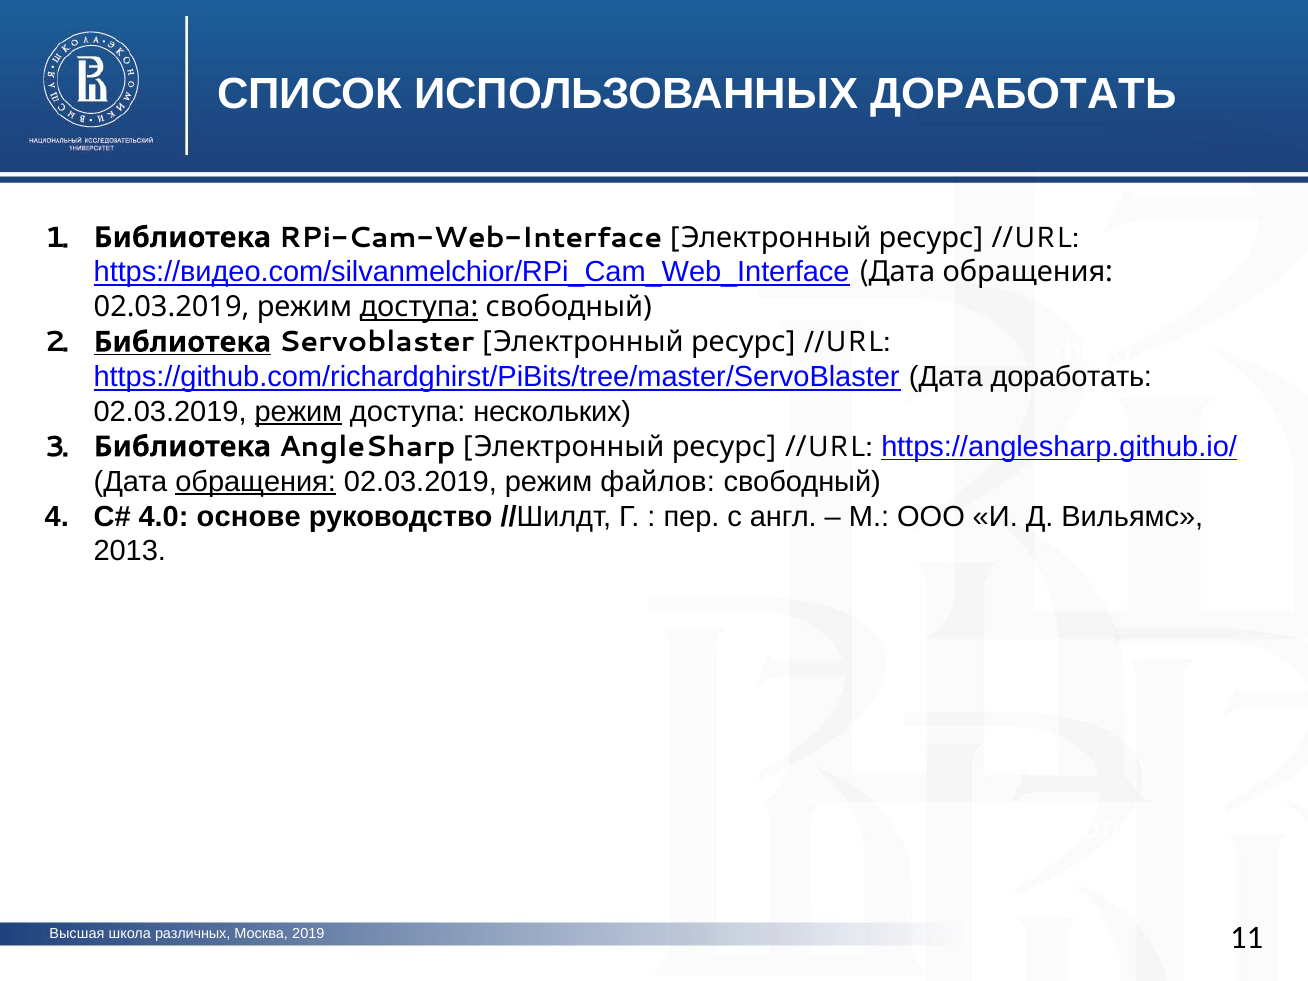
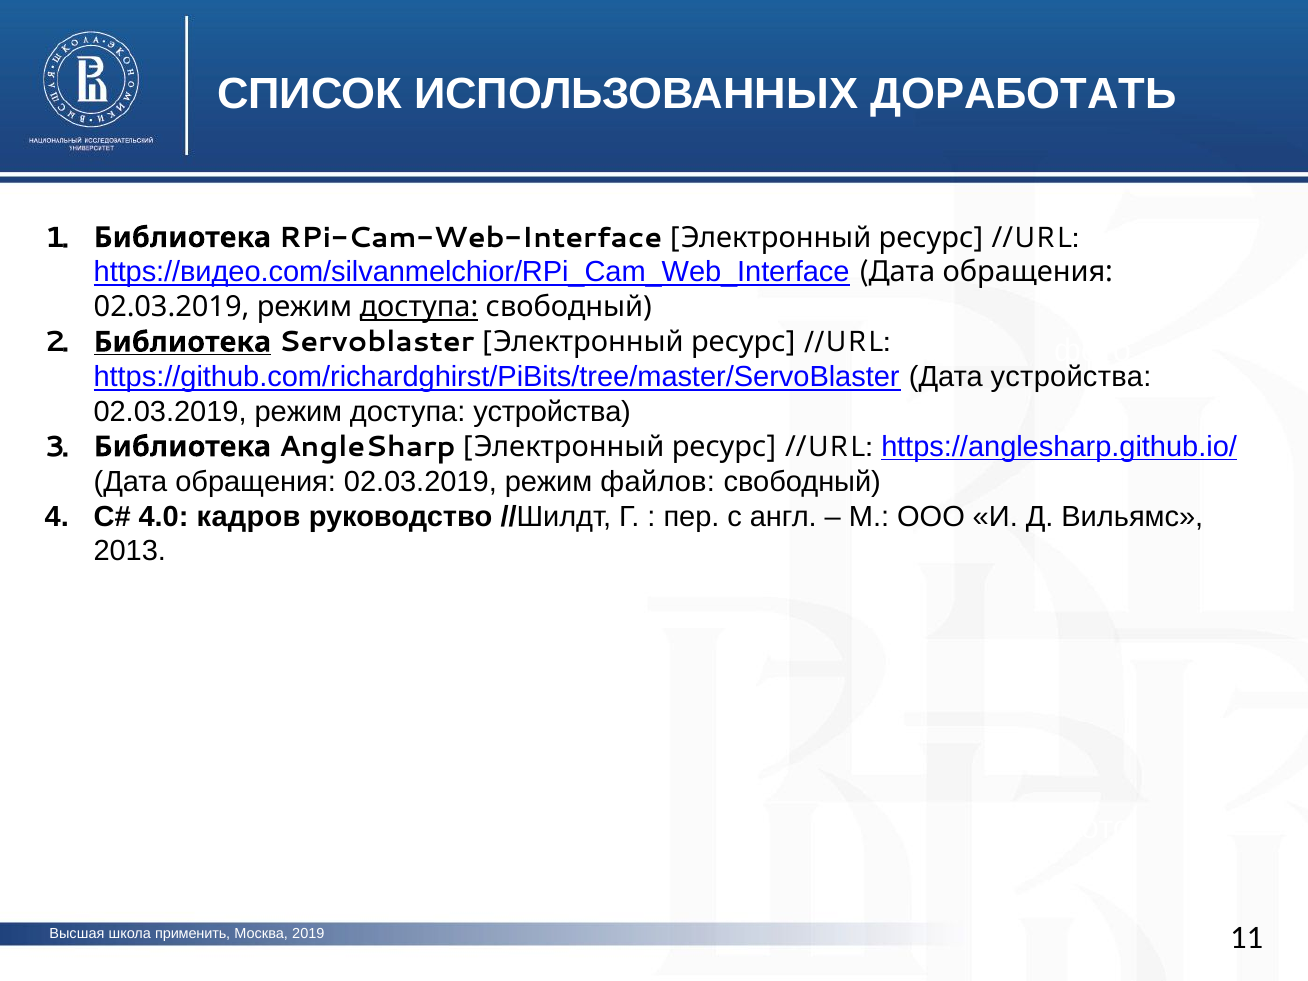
Дата доработать: доработать -> устройства
режим at (298, 412) underline: present -> none
доступа нескольких: нескольких -> устройства
обращения at (256, 482) underline: present -> none
основе: основе -> кадров
различных: различных -> применить
